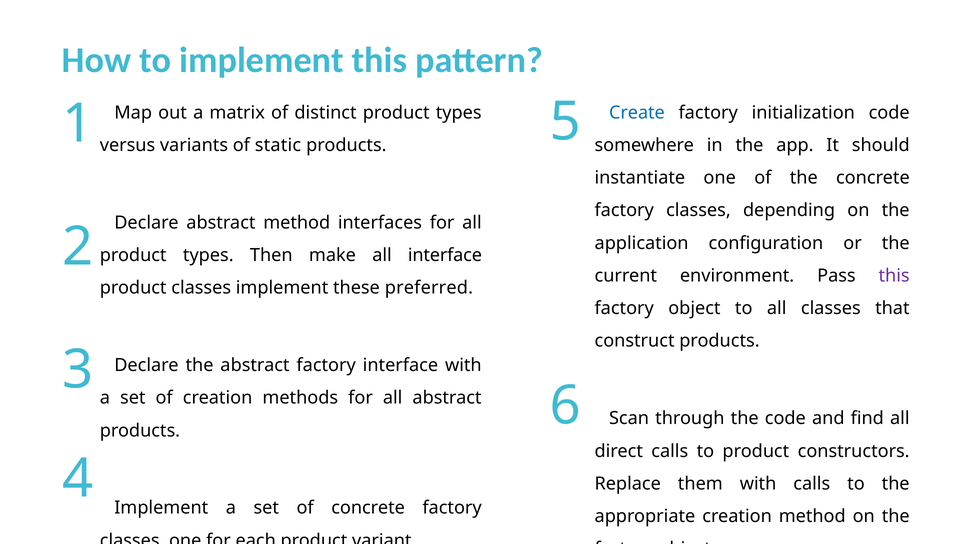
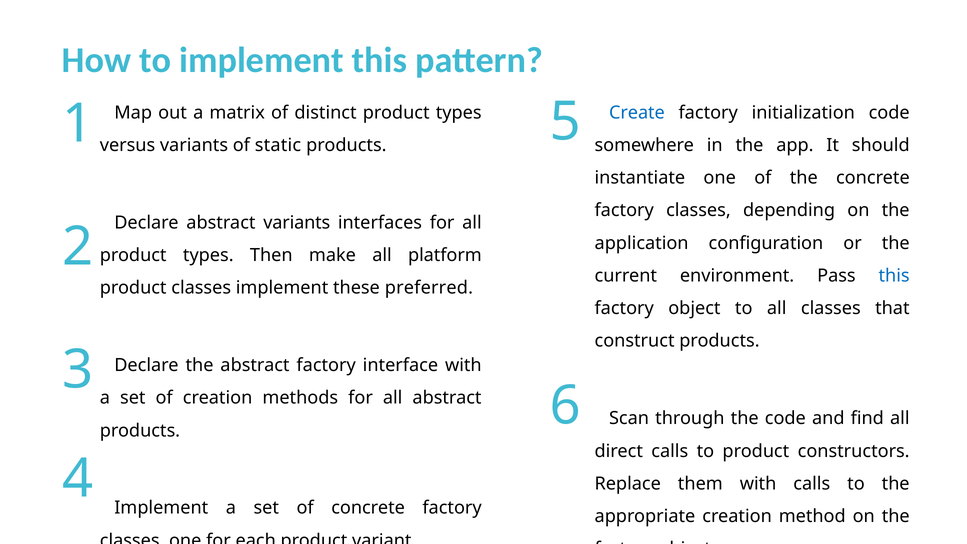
abstract method: method -> variants
all interface: interface -> platform
this at (894, 276) colour: purple -> blue
